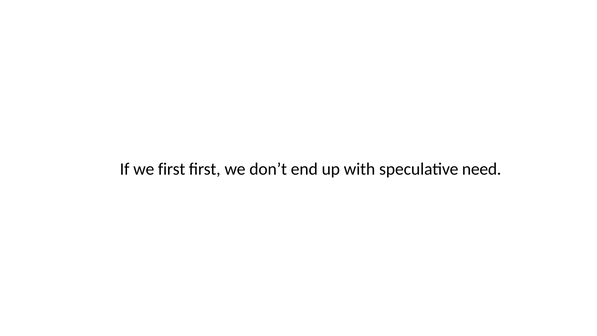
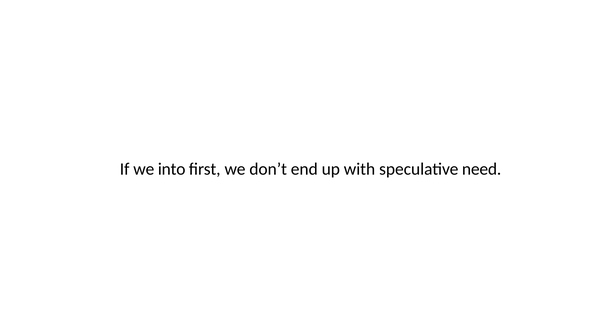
we first: first -> into
